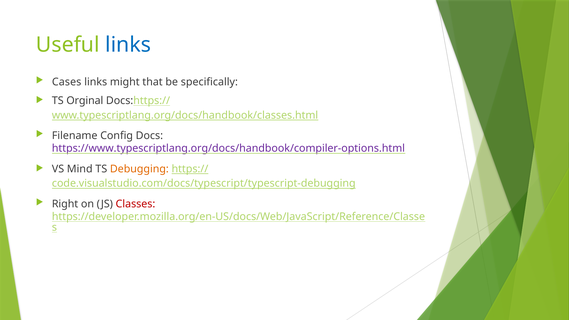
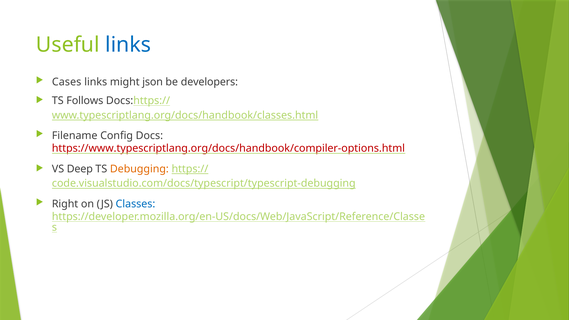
that: that -> json
specifically: specifically -> developers
Orginal: Orginal -> Follows
https://www.typescriptlang.org/docs/handbook/compiler-options.html colour: purple -> red
Mind: Mind -> Deep
Classes colour: red -> blue
